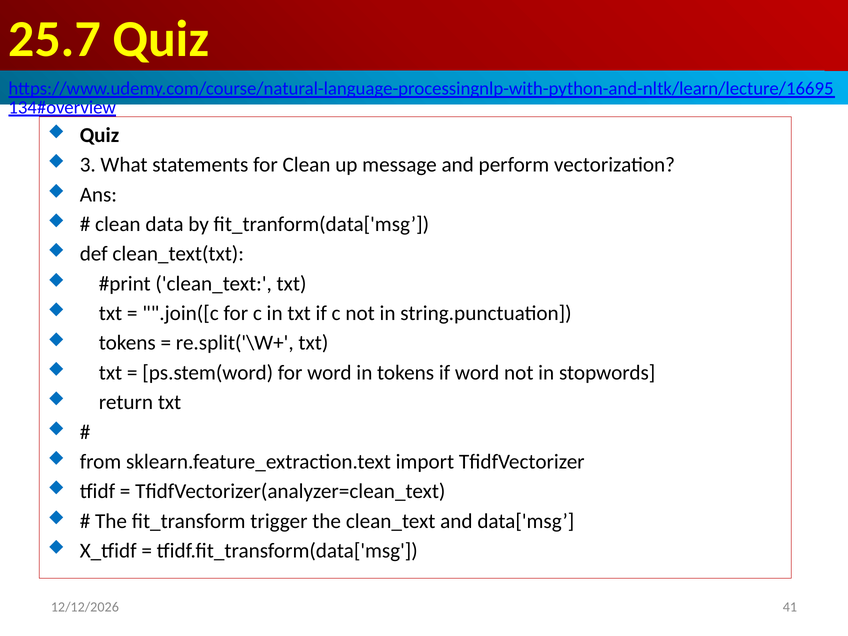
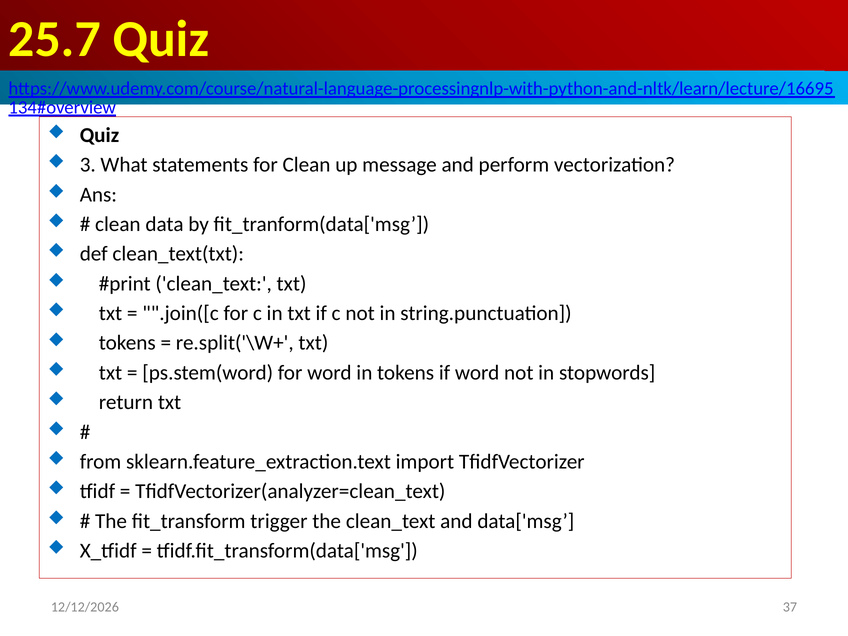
41: 41 -> 37
